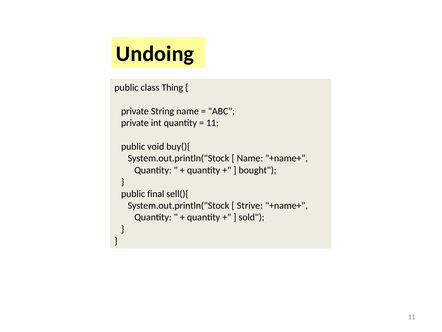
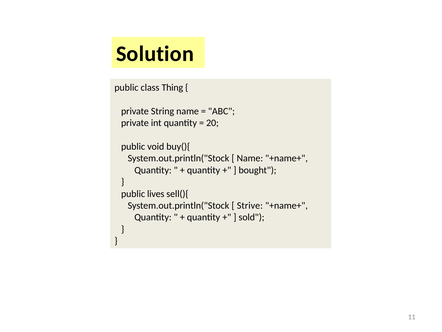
Undoing: Undoing -> Solution
11 at (212, 123): 11 -> 20
final: final -> lives
